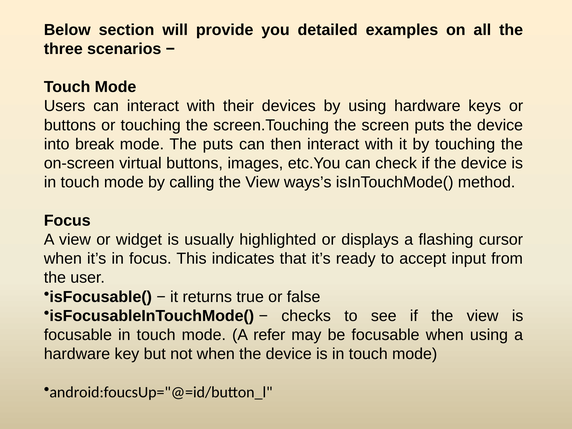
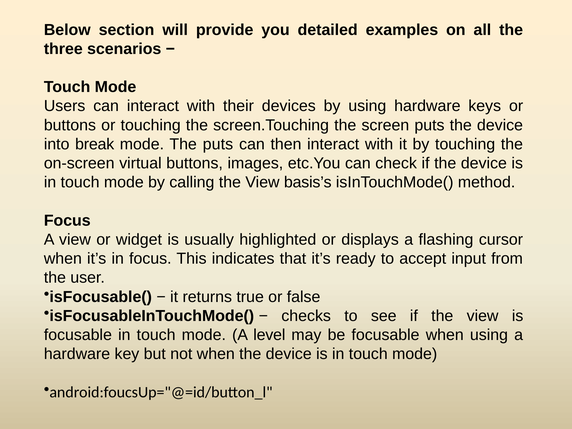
ways’s: ways’s -> basis’s
refer: refer -> level
